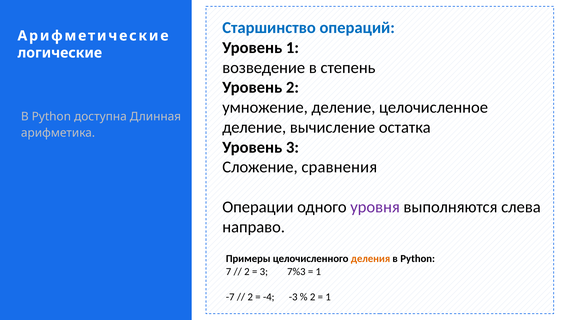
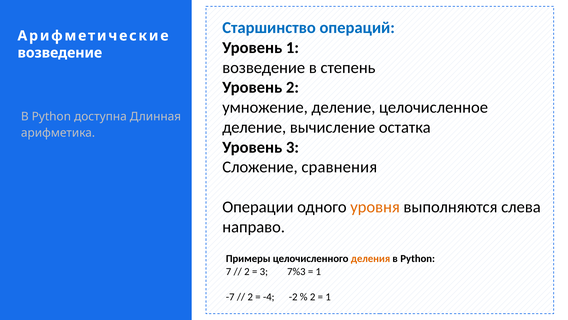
логические at (60, 53): логические -> возведение
уровня colour: purple -> orange
-3: -3 -> -2
